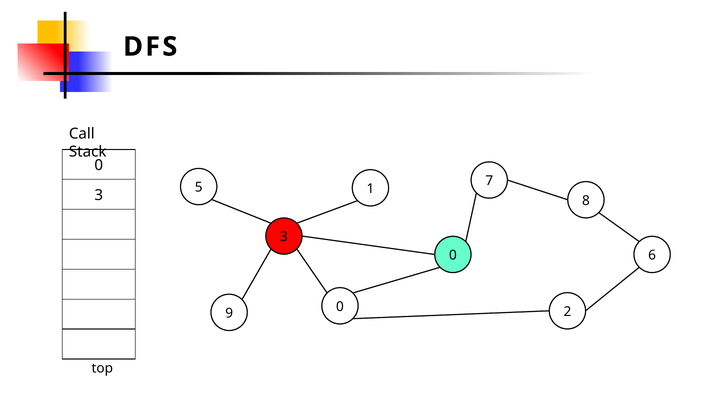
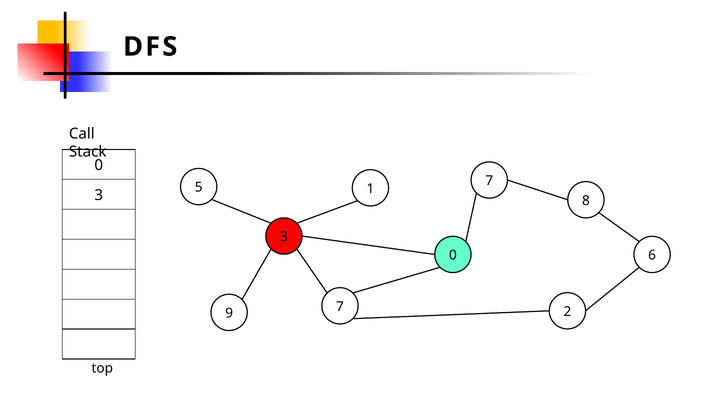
9 0: 0 -> 7
